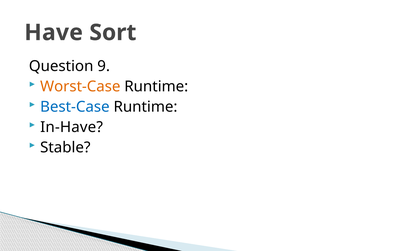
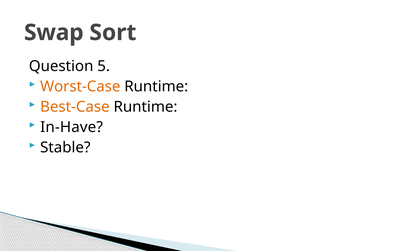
Have: Have -> Swap
9: 9 -> 5
Best-Case colour: blue -> orange
